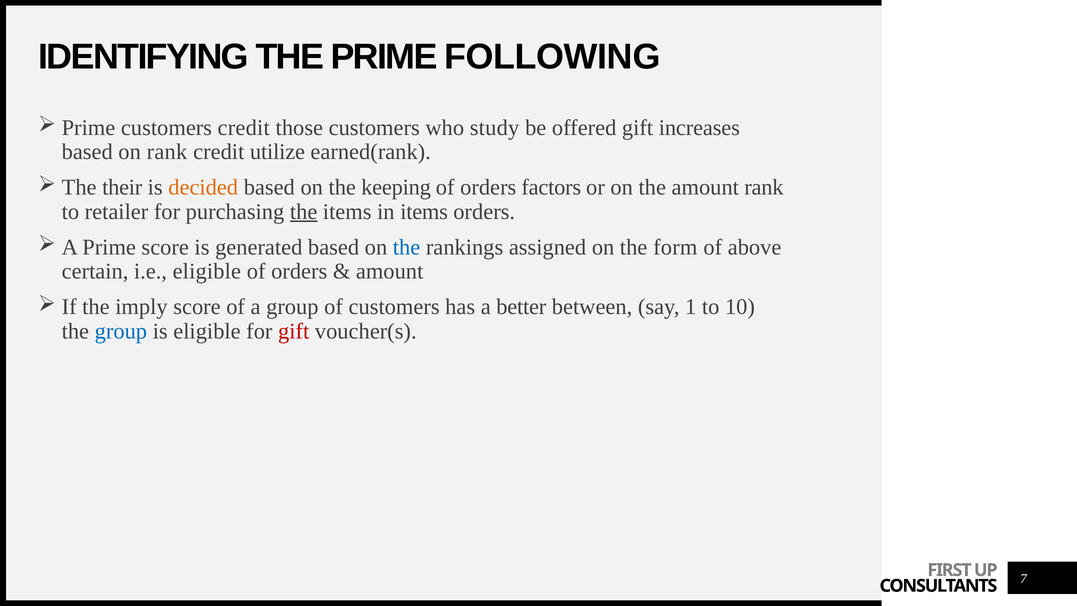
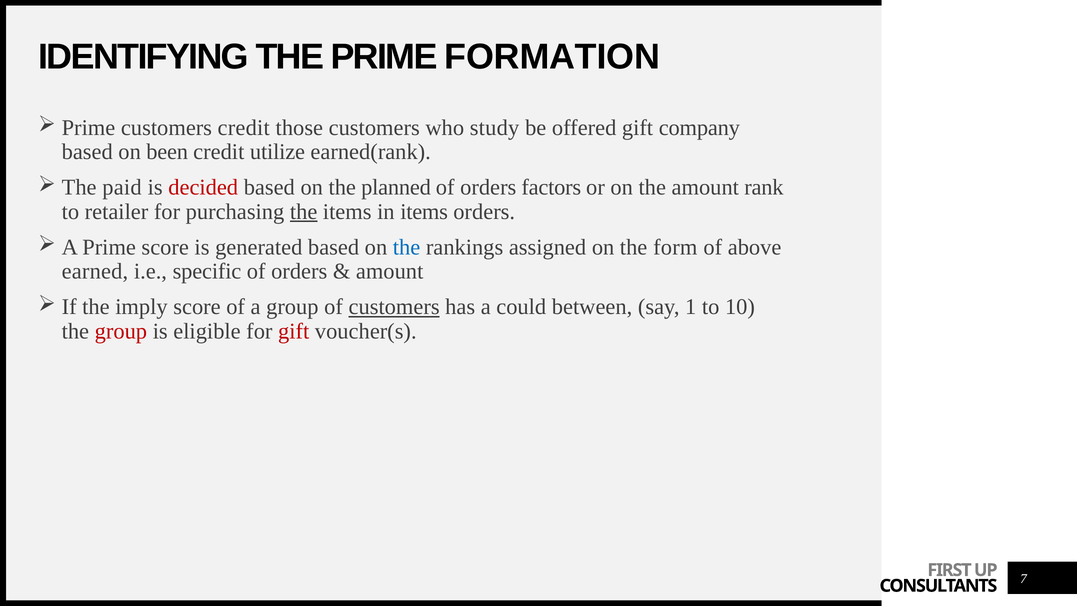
FOLLOWING: FOLLOWING -> FORMATION
increases: increases -> company
on rank: rank -> been
their: their -> paid
decided colour: orange -> red
keeping: keeping -> planned
certain: certain -> earned
i.e eligible: eligible -> specific
customers at (394, 307) underline: none -> present
better: better -> could
group at (121, 331) colour: blue -> red
